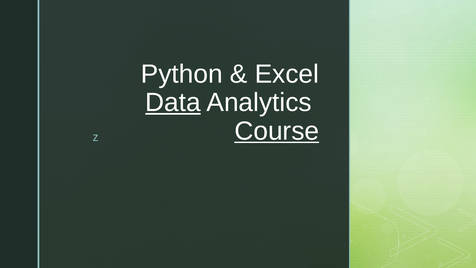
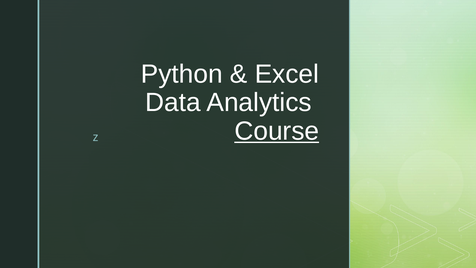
Data underline: present -> none
